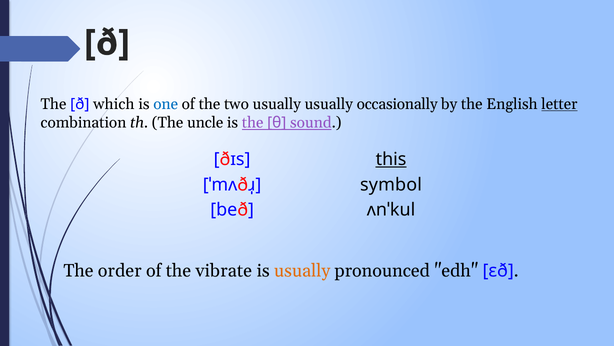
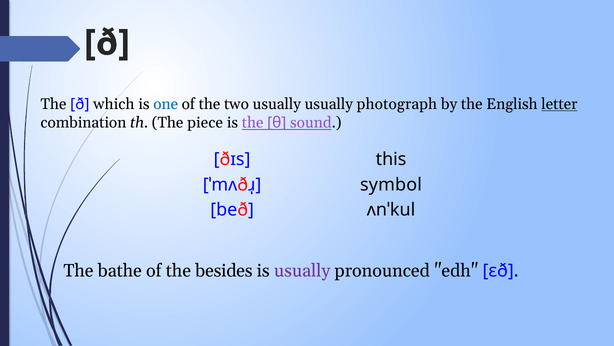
occasionally: occasionally -> photograph
uncle: uncle -> piece
this underline: present -> none
order: order -> bathe
vibrate: vibrate -> besides
usually at (302, 270) colour: orange -> purple
